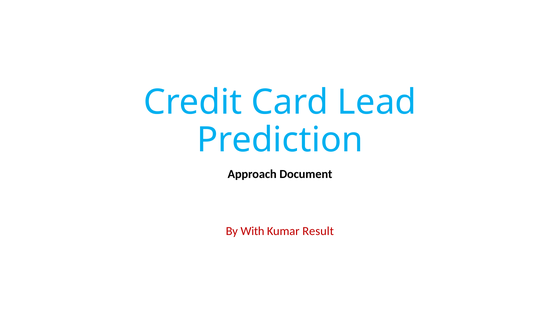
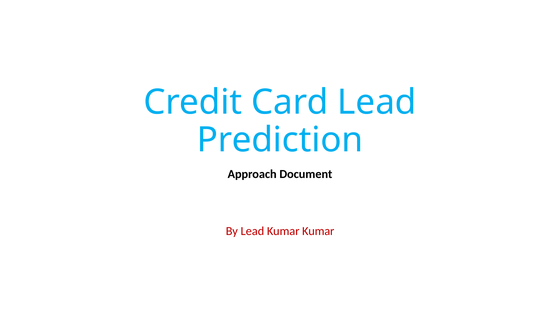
By With: With -> Lead
Kumar Result: Result -> Kumar
